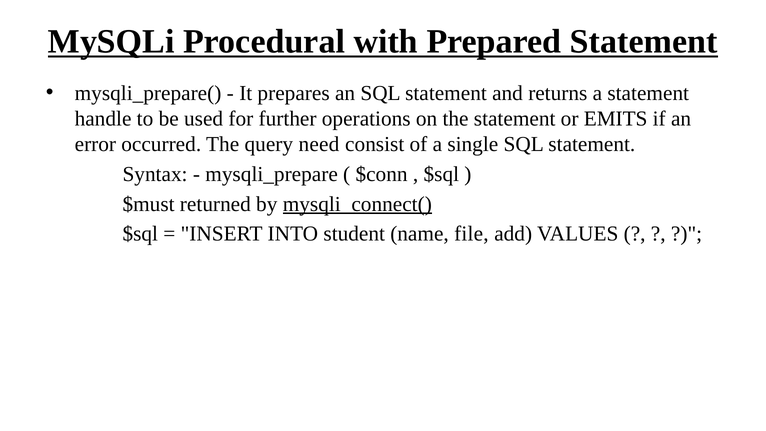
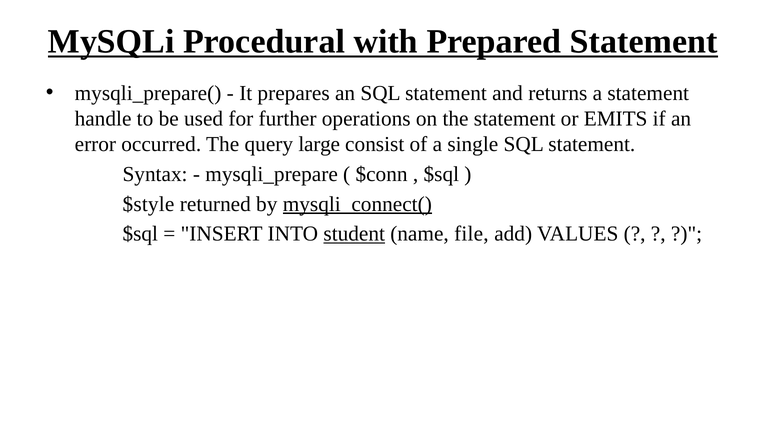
need: need -> large
$must: $must -> $style
student underline: none -> present
